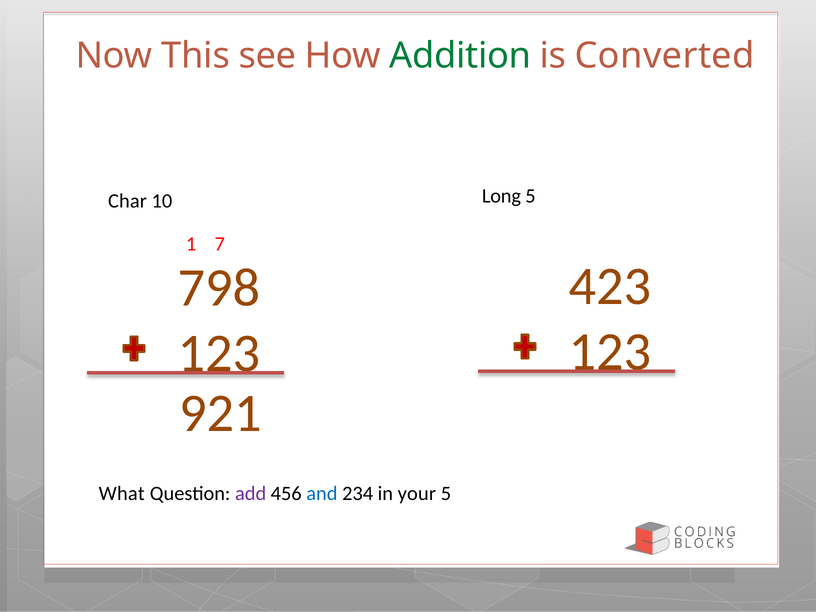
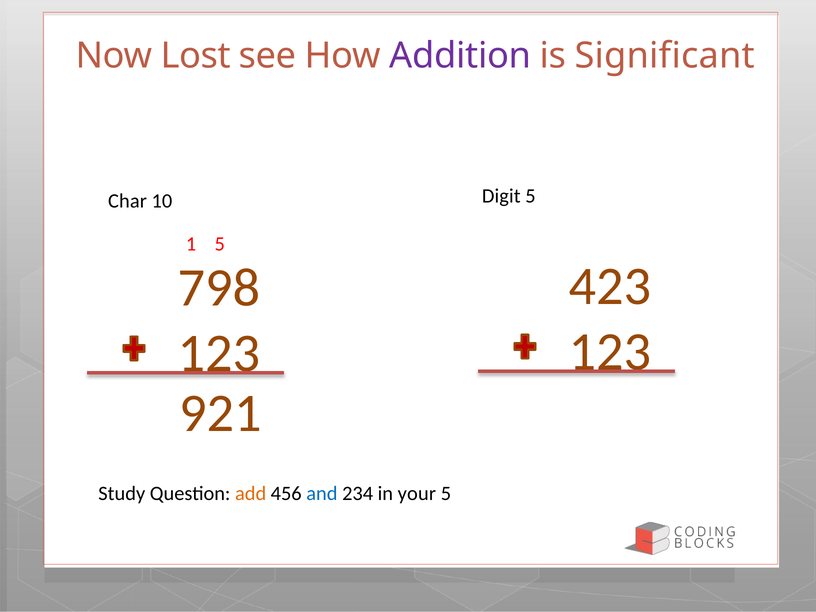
This: This -> Lost
Addition colour: green -> purple
Converted: Converted -> Significant
Long: Long -> Digit
1 7: 7 -> 5
What: What -> Study
add colour: purple -> orange
